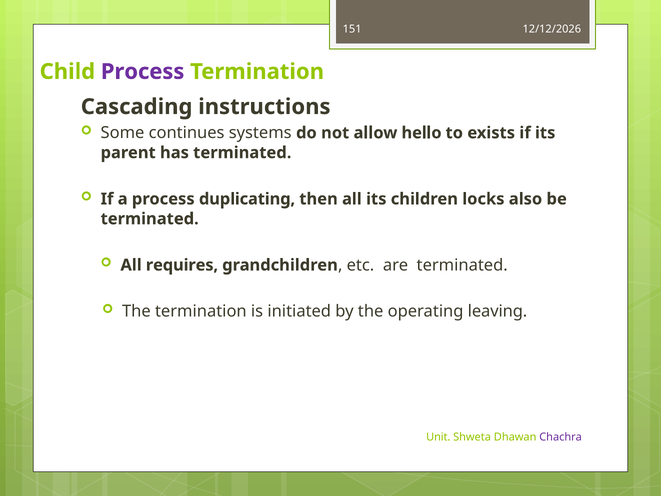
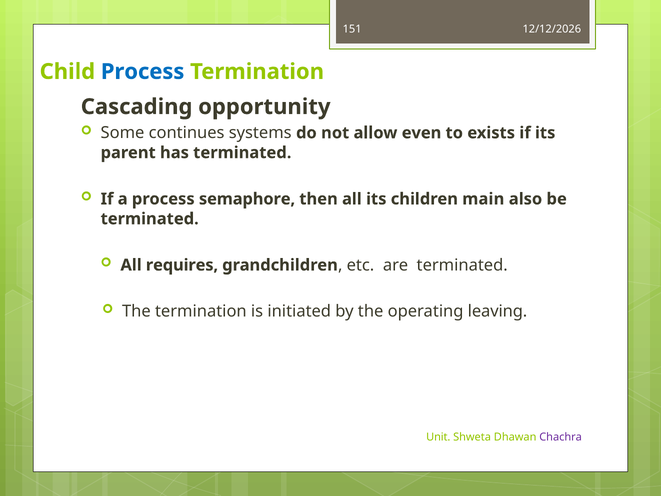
Process at (143, 72) colour: purple -> blue
instructions: instructions -> opportunity
hello: hello -> even
duplicating: duplicating -> semaphore
locks: locks -> main
